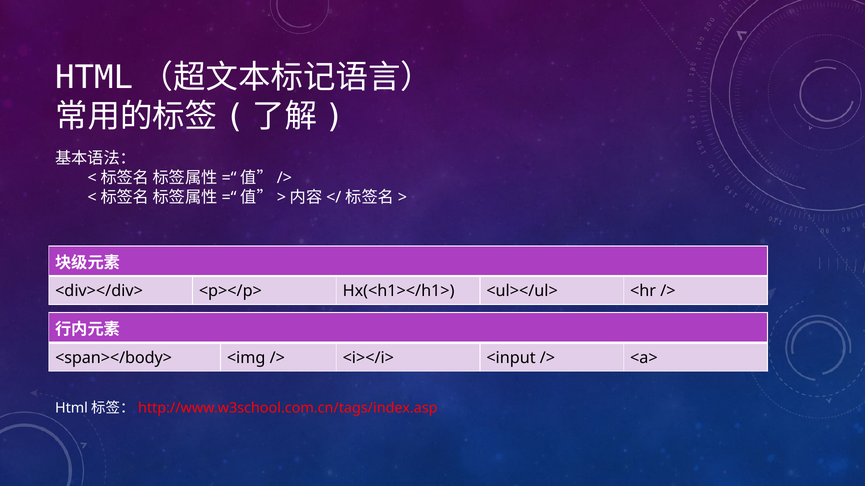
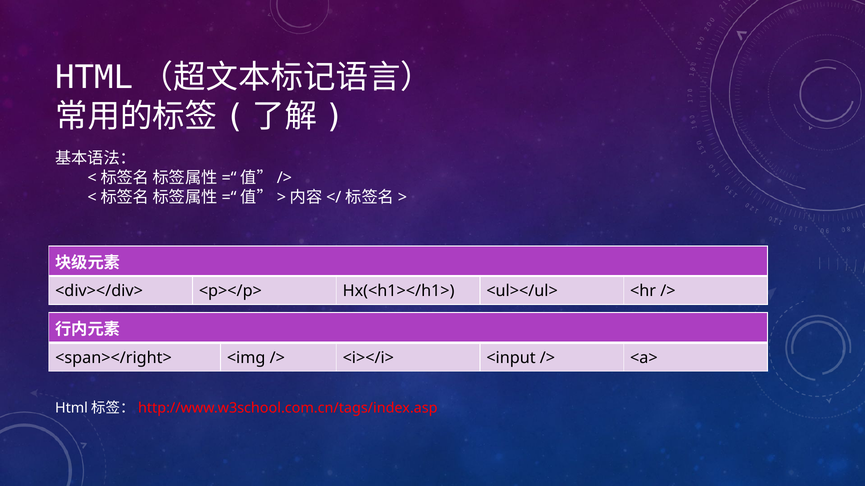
<span></body>: <span></body> -> <span></right>
